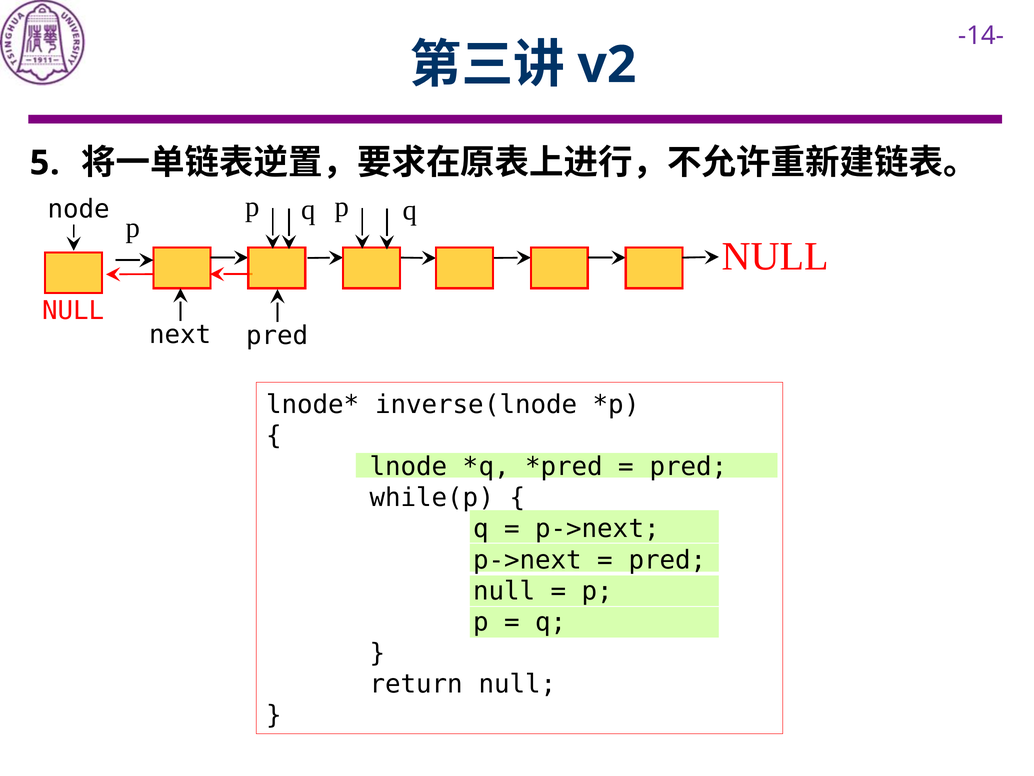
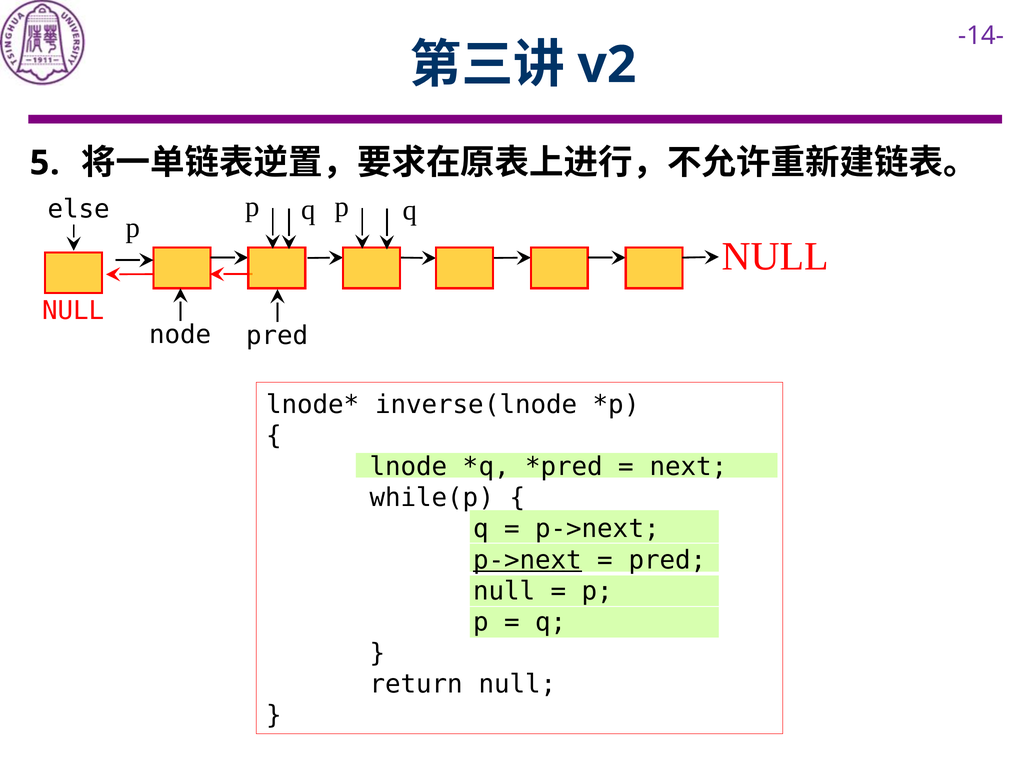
node: node -> else
next: next -> node
pred at (689, 467): pred -> next
p->next at (528, 560) underline: none -> present
